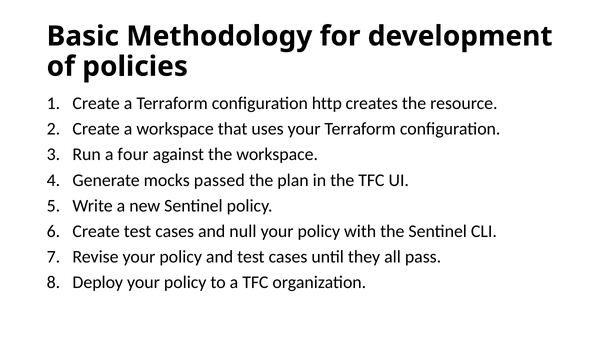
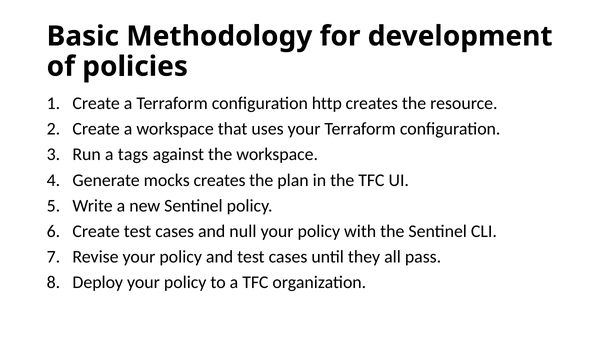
four: four -> tags
mocks passed: passed -> creates
